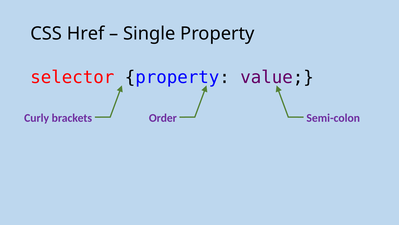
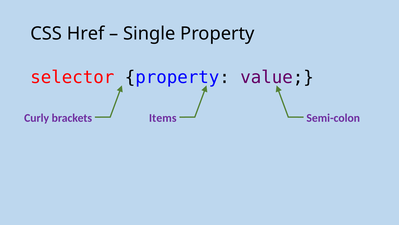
Order: Order -> Items
